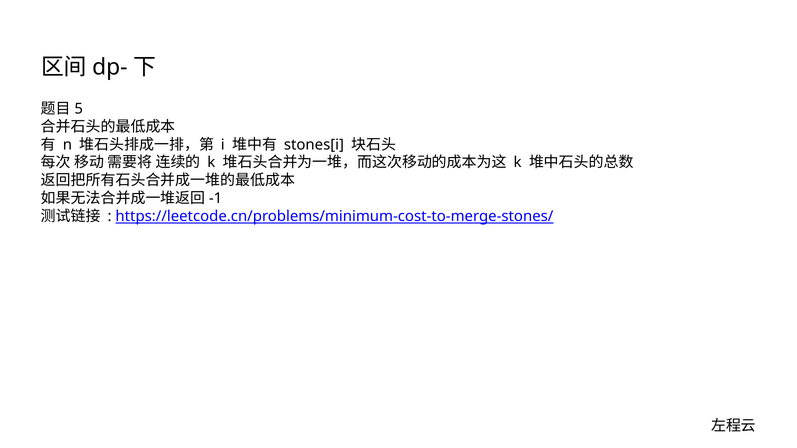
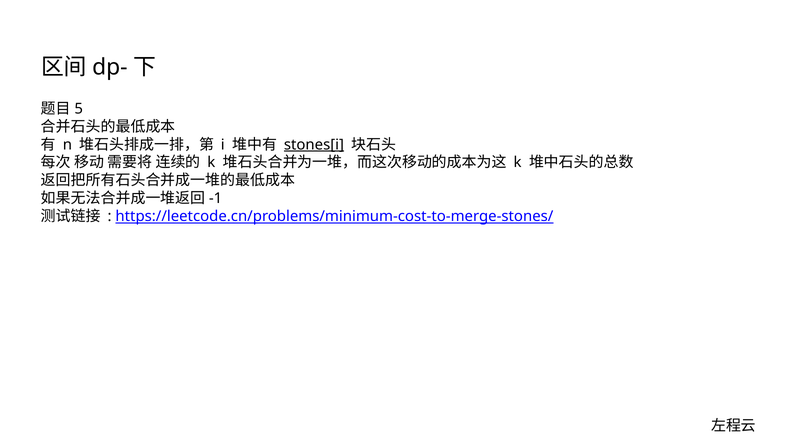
stones[i underline: none -> present
